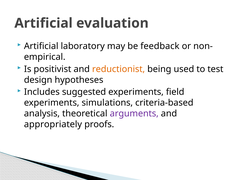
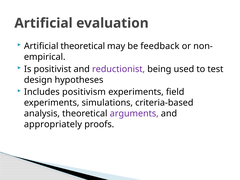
Artificial laboratory: laboratory -> theoretical
reductionist colour: orange -> purple
suggested: suggested -> positivism
